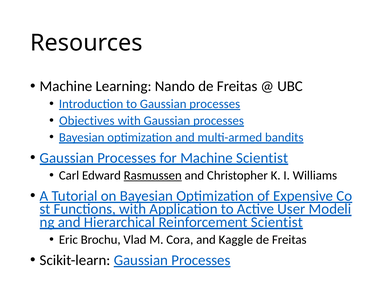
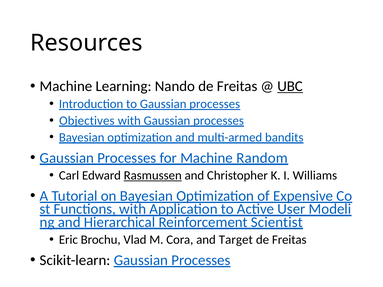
UBC underline: none -> present
Machine Scientist: Scientist -> Random
Kaggle: Kaggle -> Target
